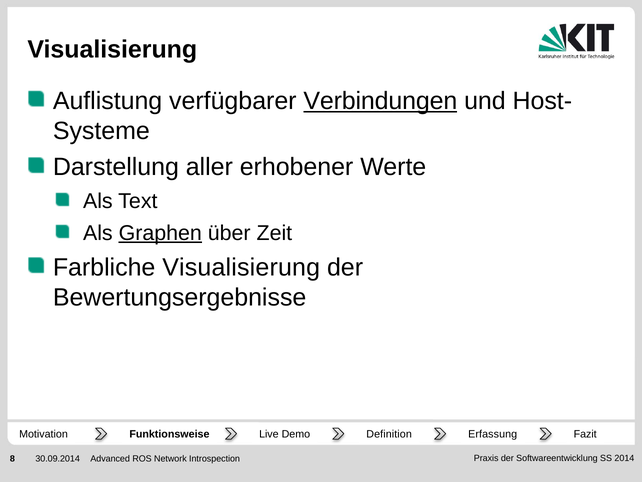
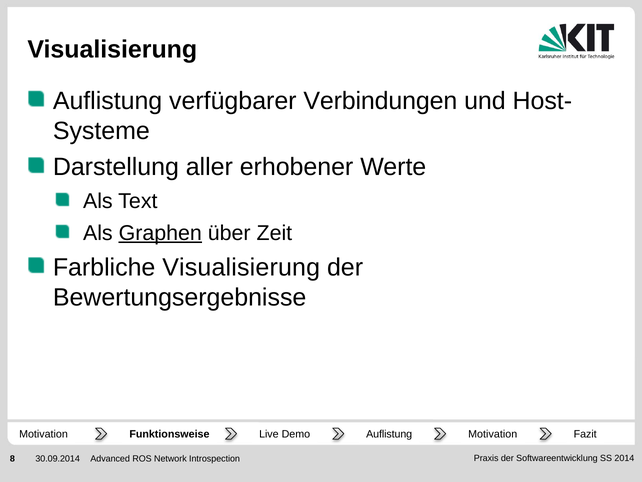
Verbindungen underline: present -> none
Motivation Definition: Definition -> Auflistung
Funktionsweise Erfassung: Erfassung -> Motivation
